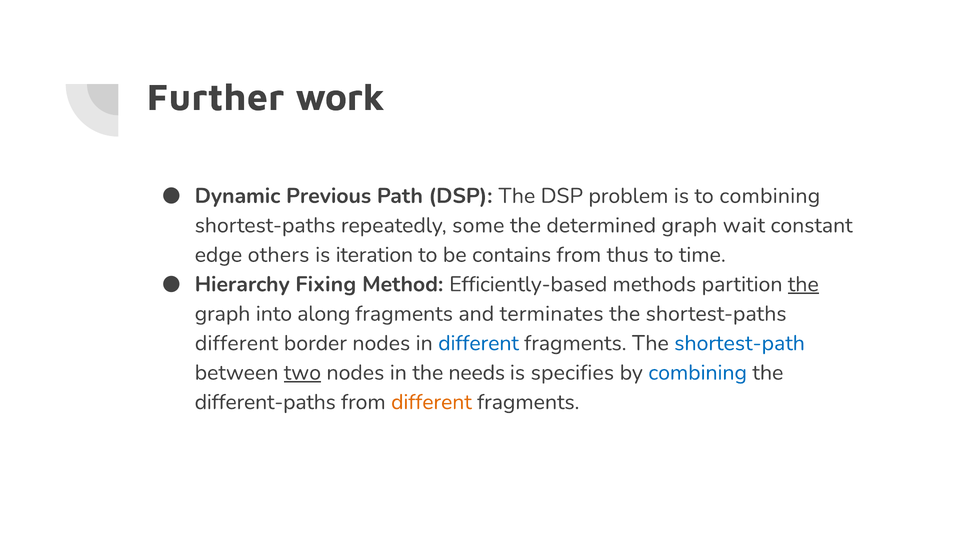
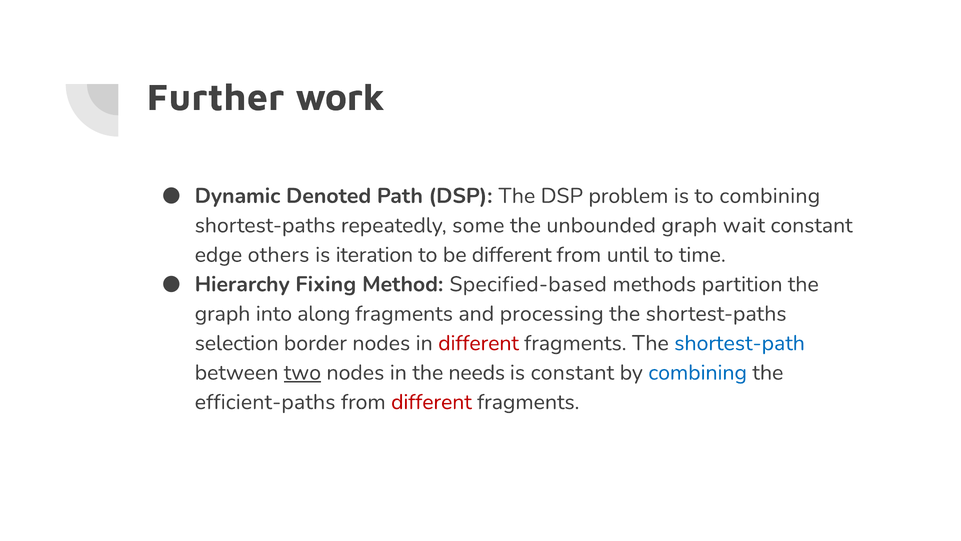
Previous: Previous -> Denoted
determined: determined -> unbounded
be contains: contains -> different
thus: thus -> until
Efficiently-based: Efficiently-based -> Specified-based
the at (803, 284) underline: present -> none
terminates: terminates -> processing
different at (236, 343): different -> selection
different at (479, 343) colour: blue -> red
is specifies: specifies -> constant
different-paths: different-paths -> efficient-paths
different at (431, 402) colour: orange -> red
